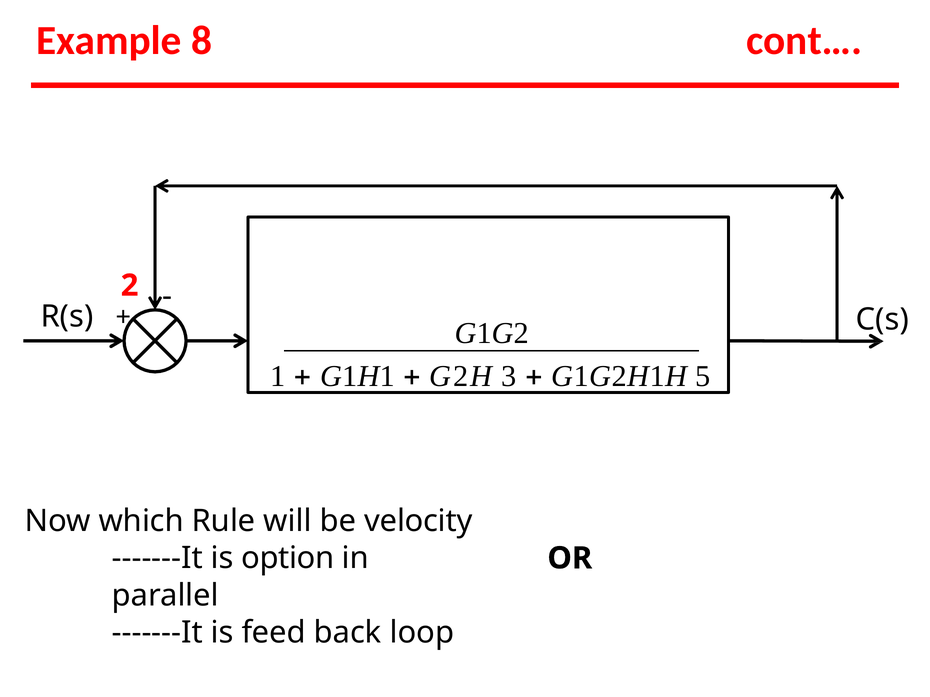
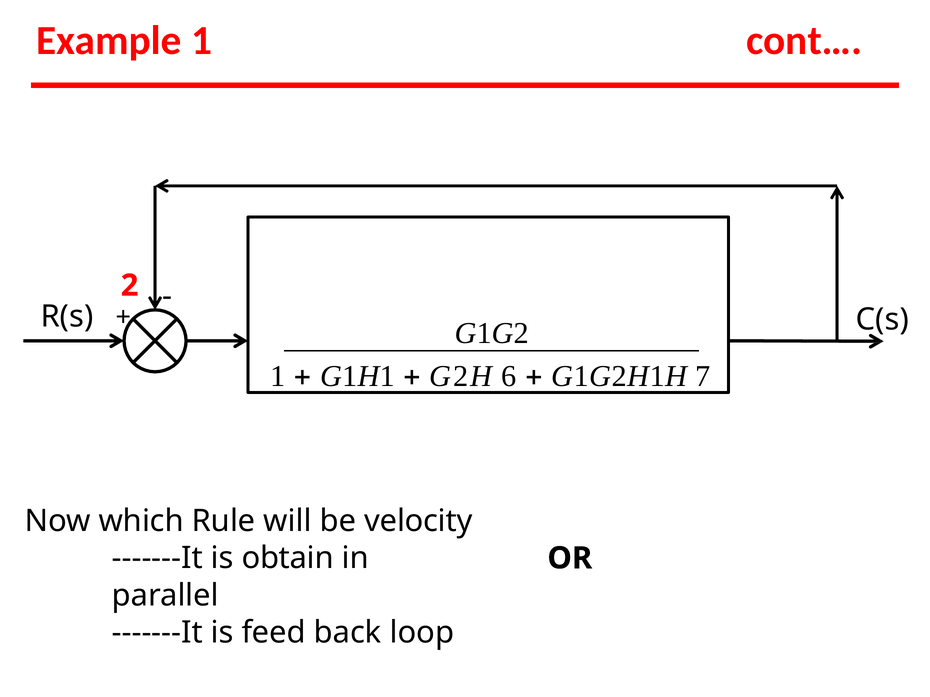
Example 8: 8 -> 1
3: 3 -> 6
5: 5 -> 7
option: option -> obtain
